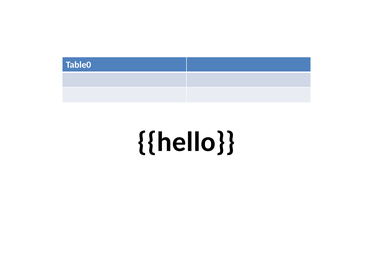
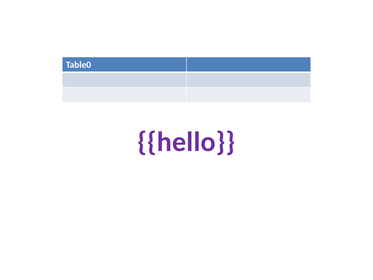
hello colour: black -> purple
